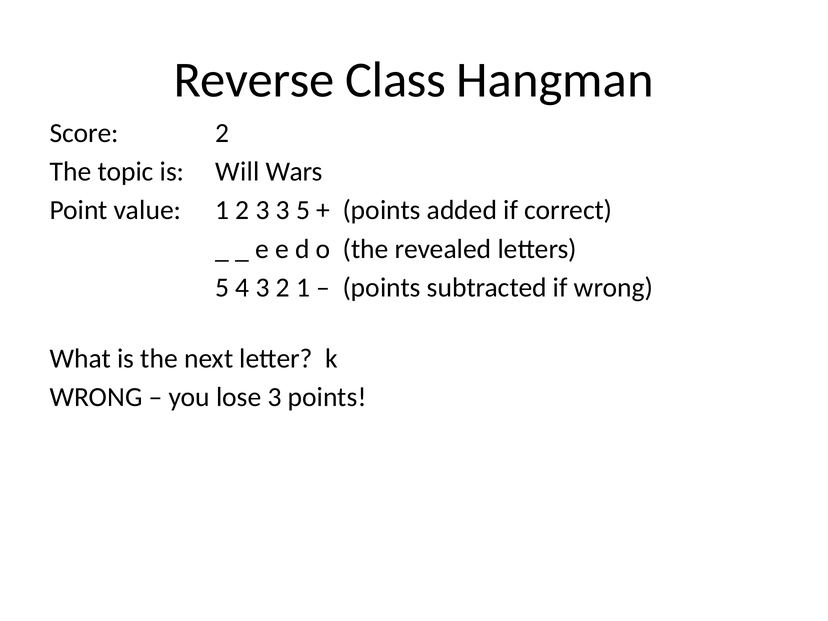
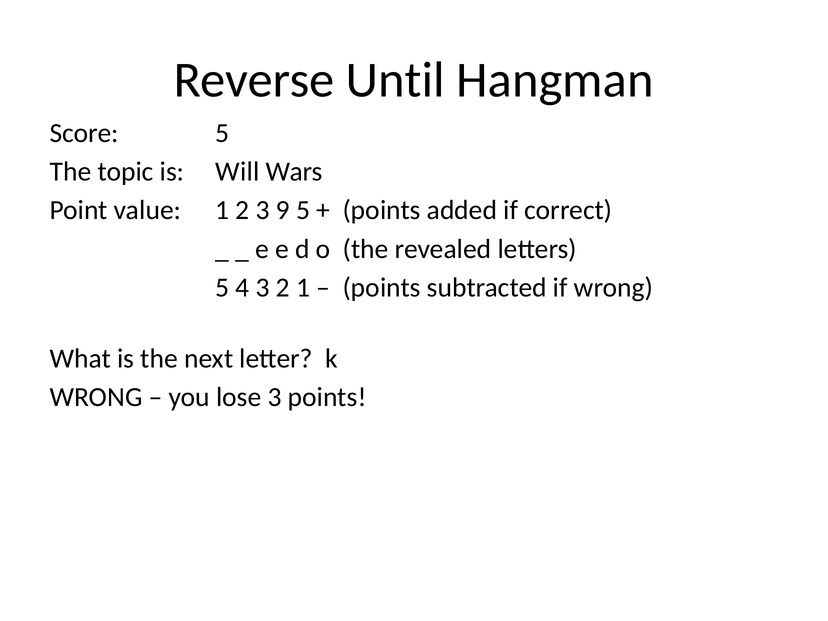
Class: Class -> Until
Score 2: 2 -> 5
3 3: 3 -> 9
